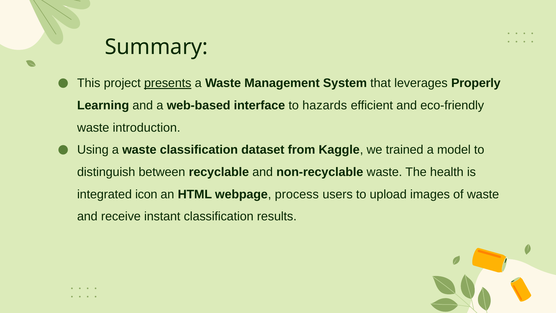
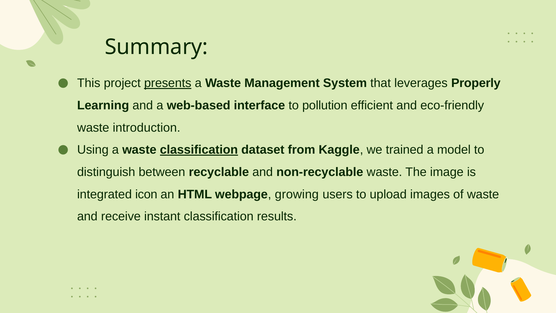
hazards: hazards -> pollution
classification at (199, 150) underline: none -> present
health: health -> image
process: process -> growing
